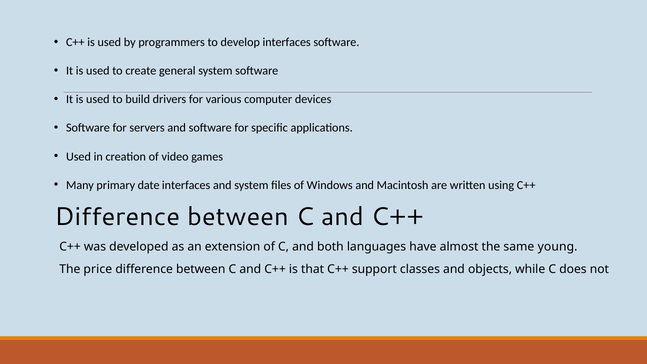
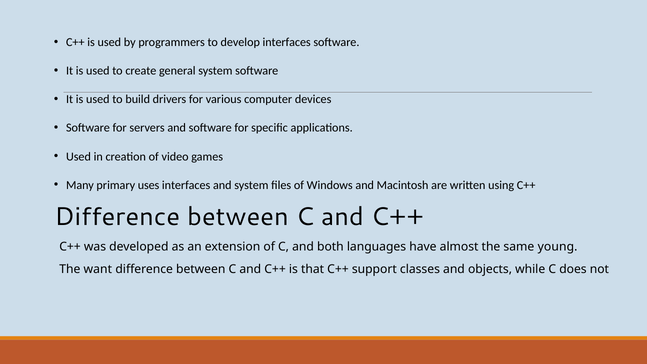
date: date -> uses
price: price -> want
